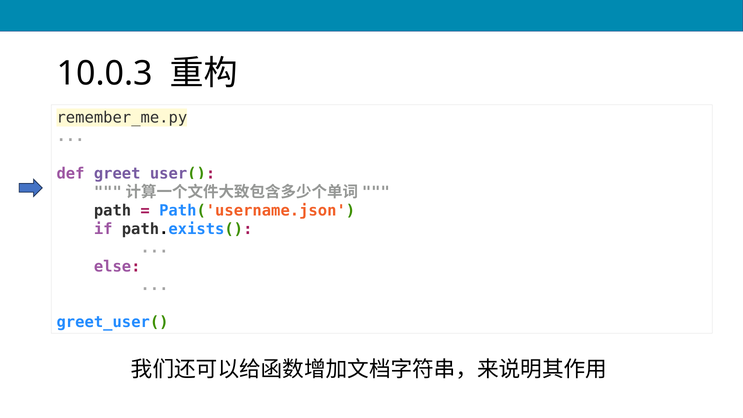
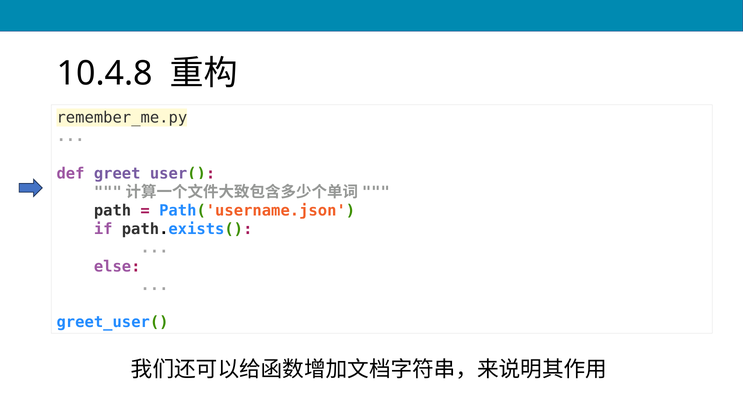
10.0.3: 10.0.3 -> 10.4.8
